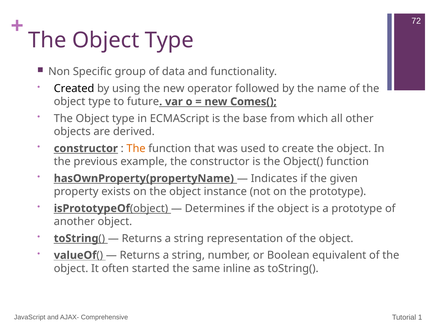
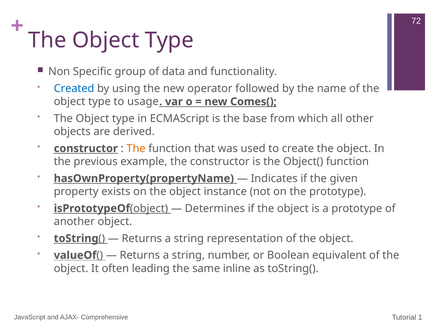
Created colour: black -> blue
future: future -> usage
started: started -> leading
